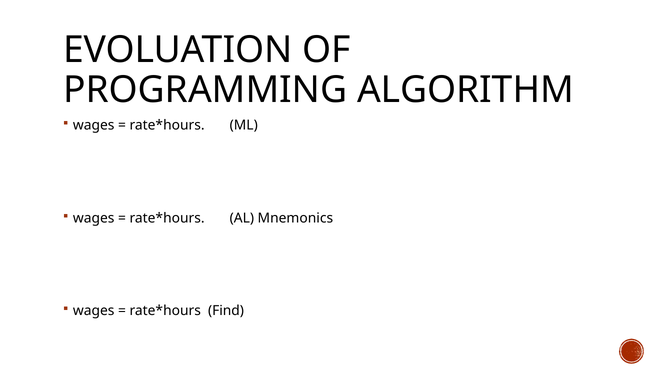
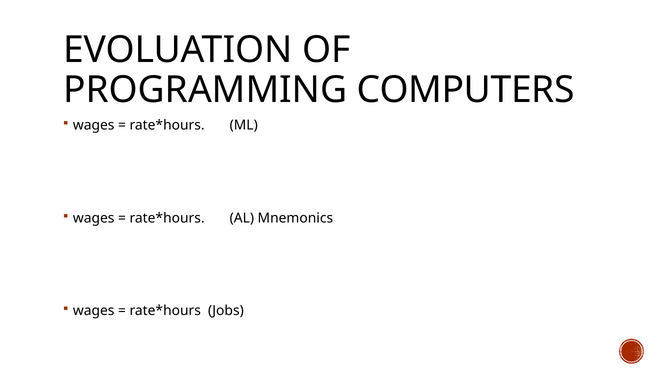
ALGORITHM: ALGORITHM -> COMPUTERS
Find: Find -> Jobs
